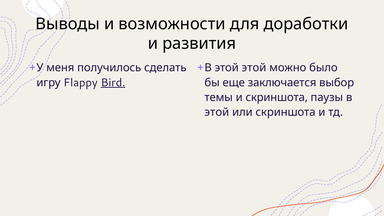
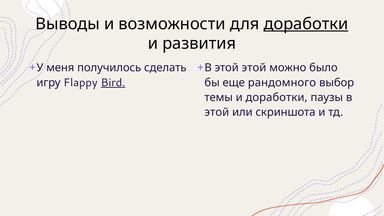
доработки at (306, 24) underline: none -> present
заключается: заключается -> рандомного
и скриншота: скриншота -> доработки
